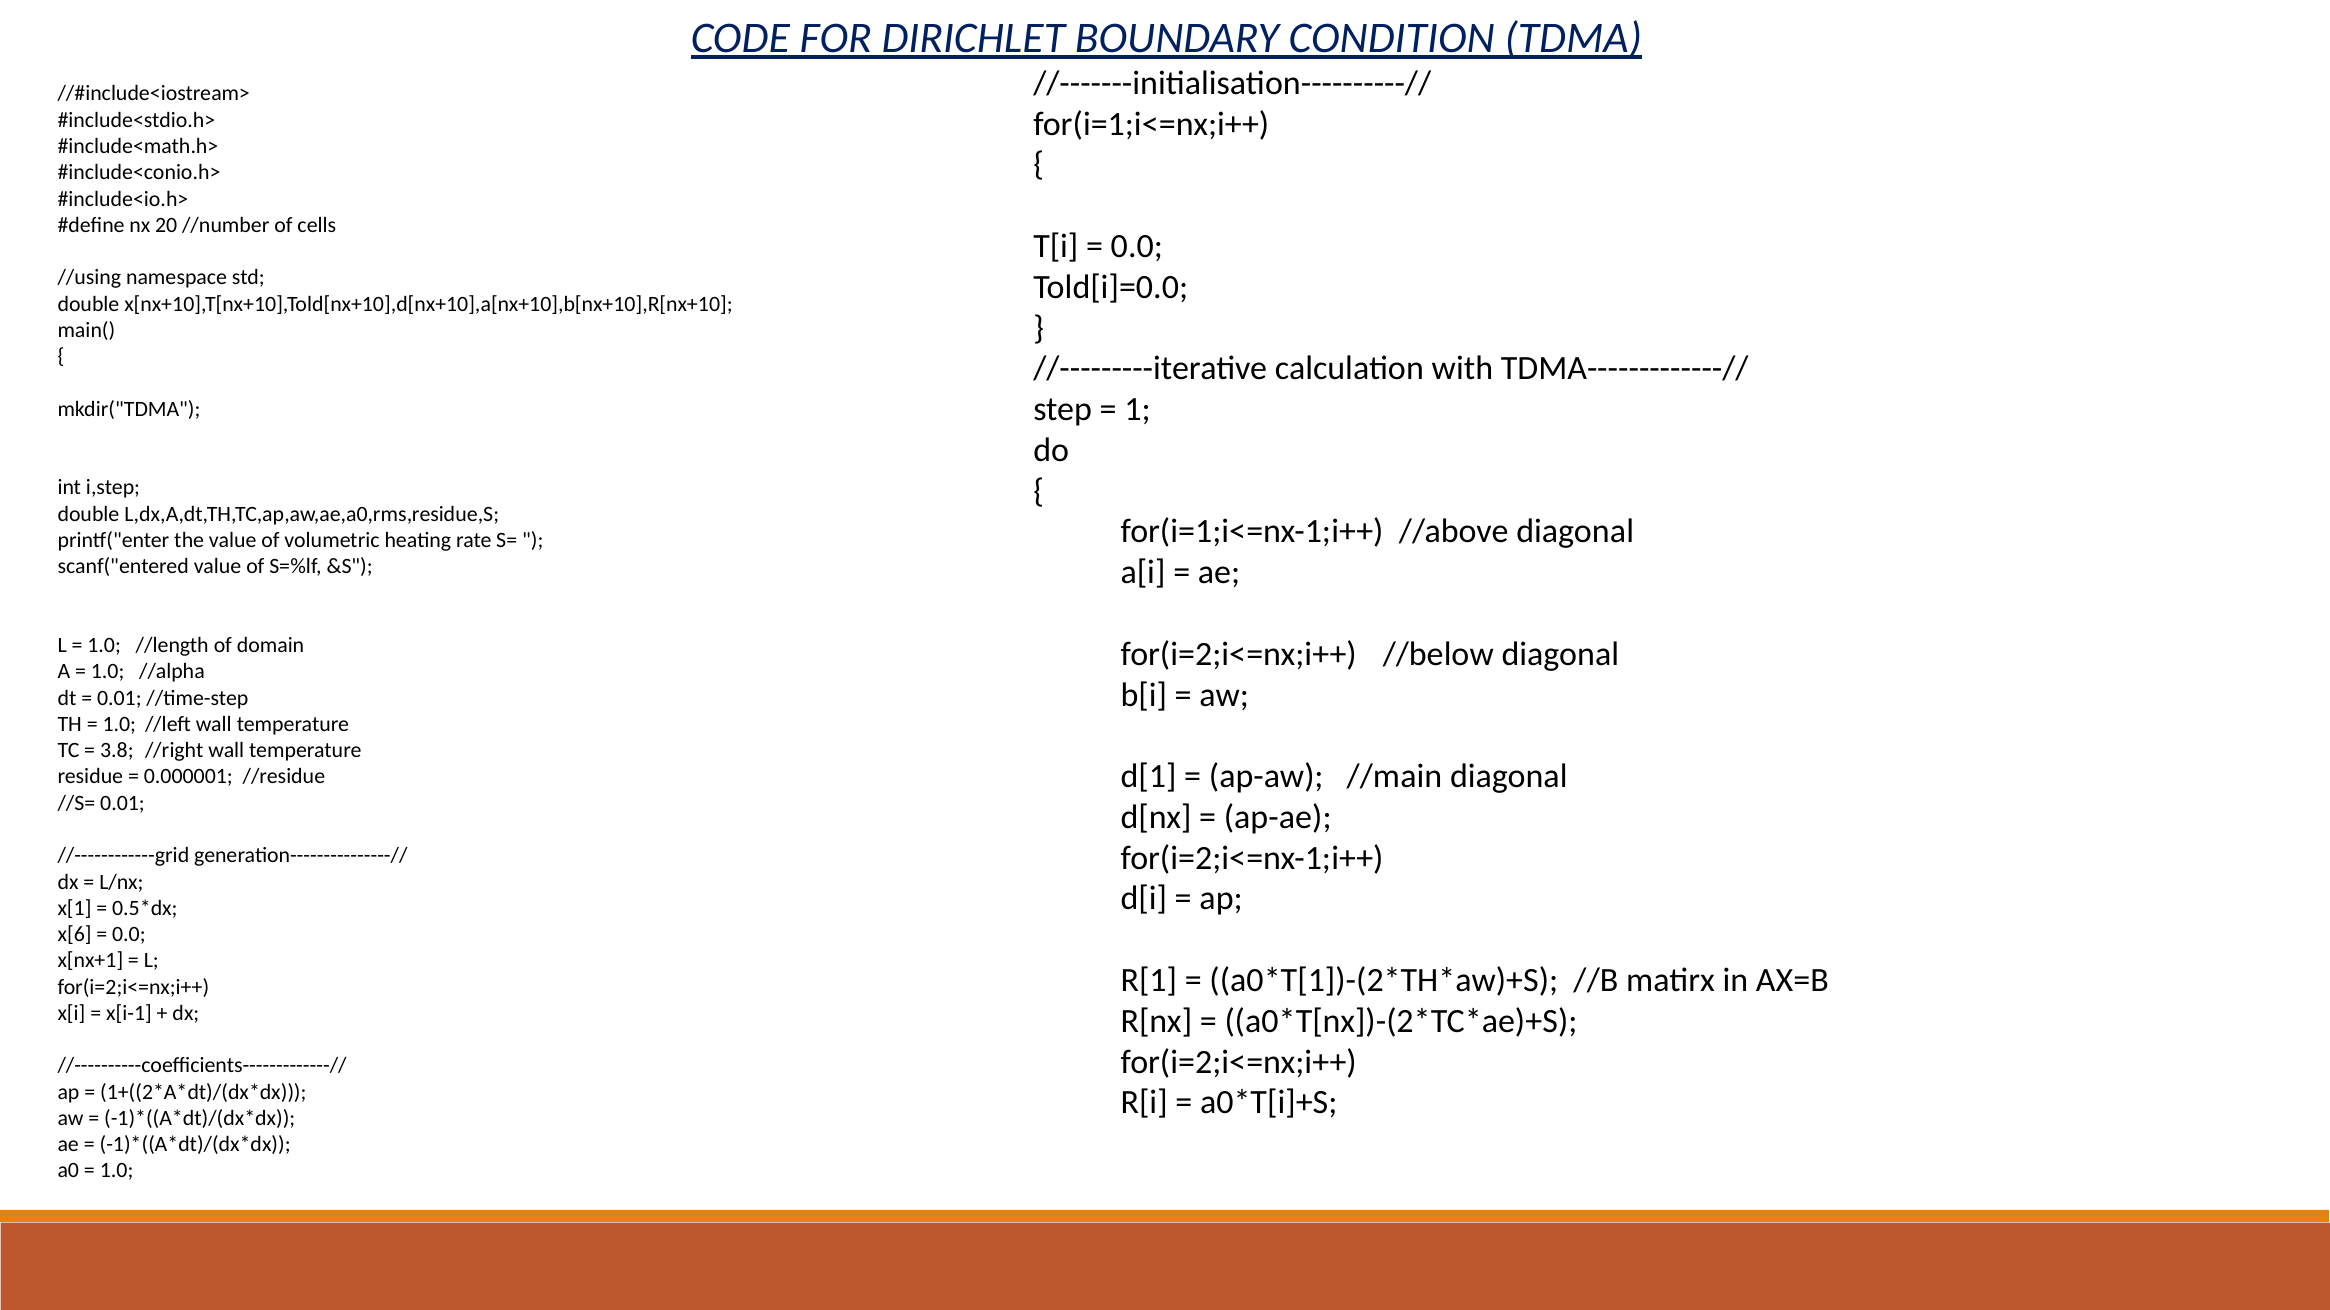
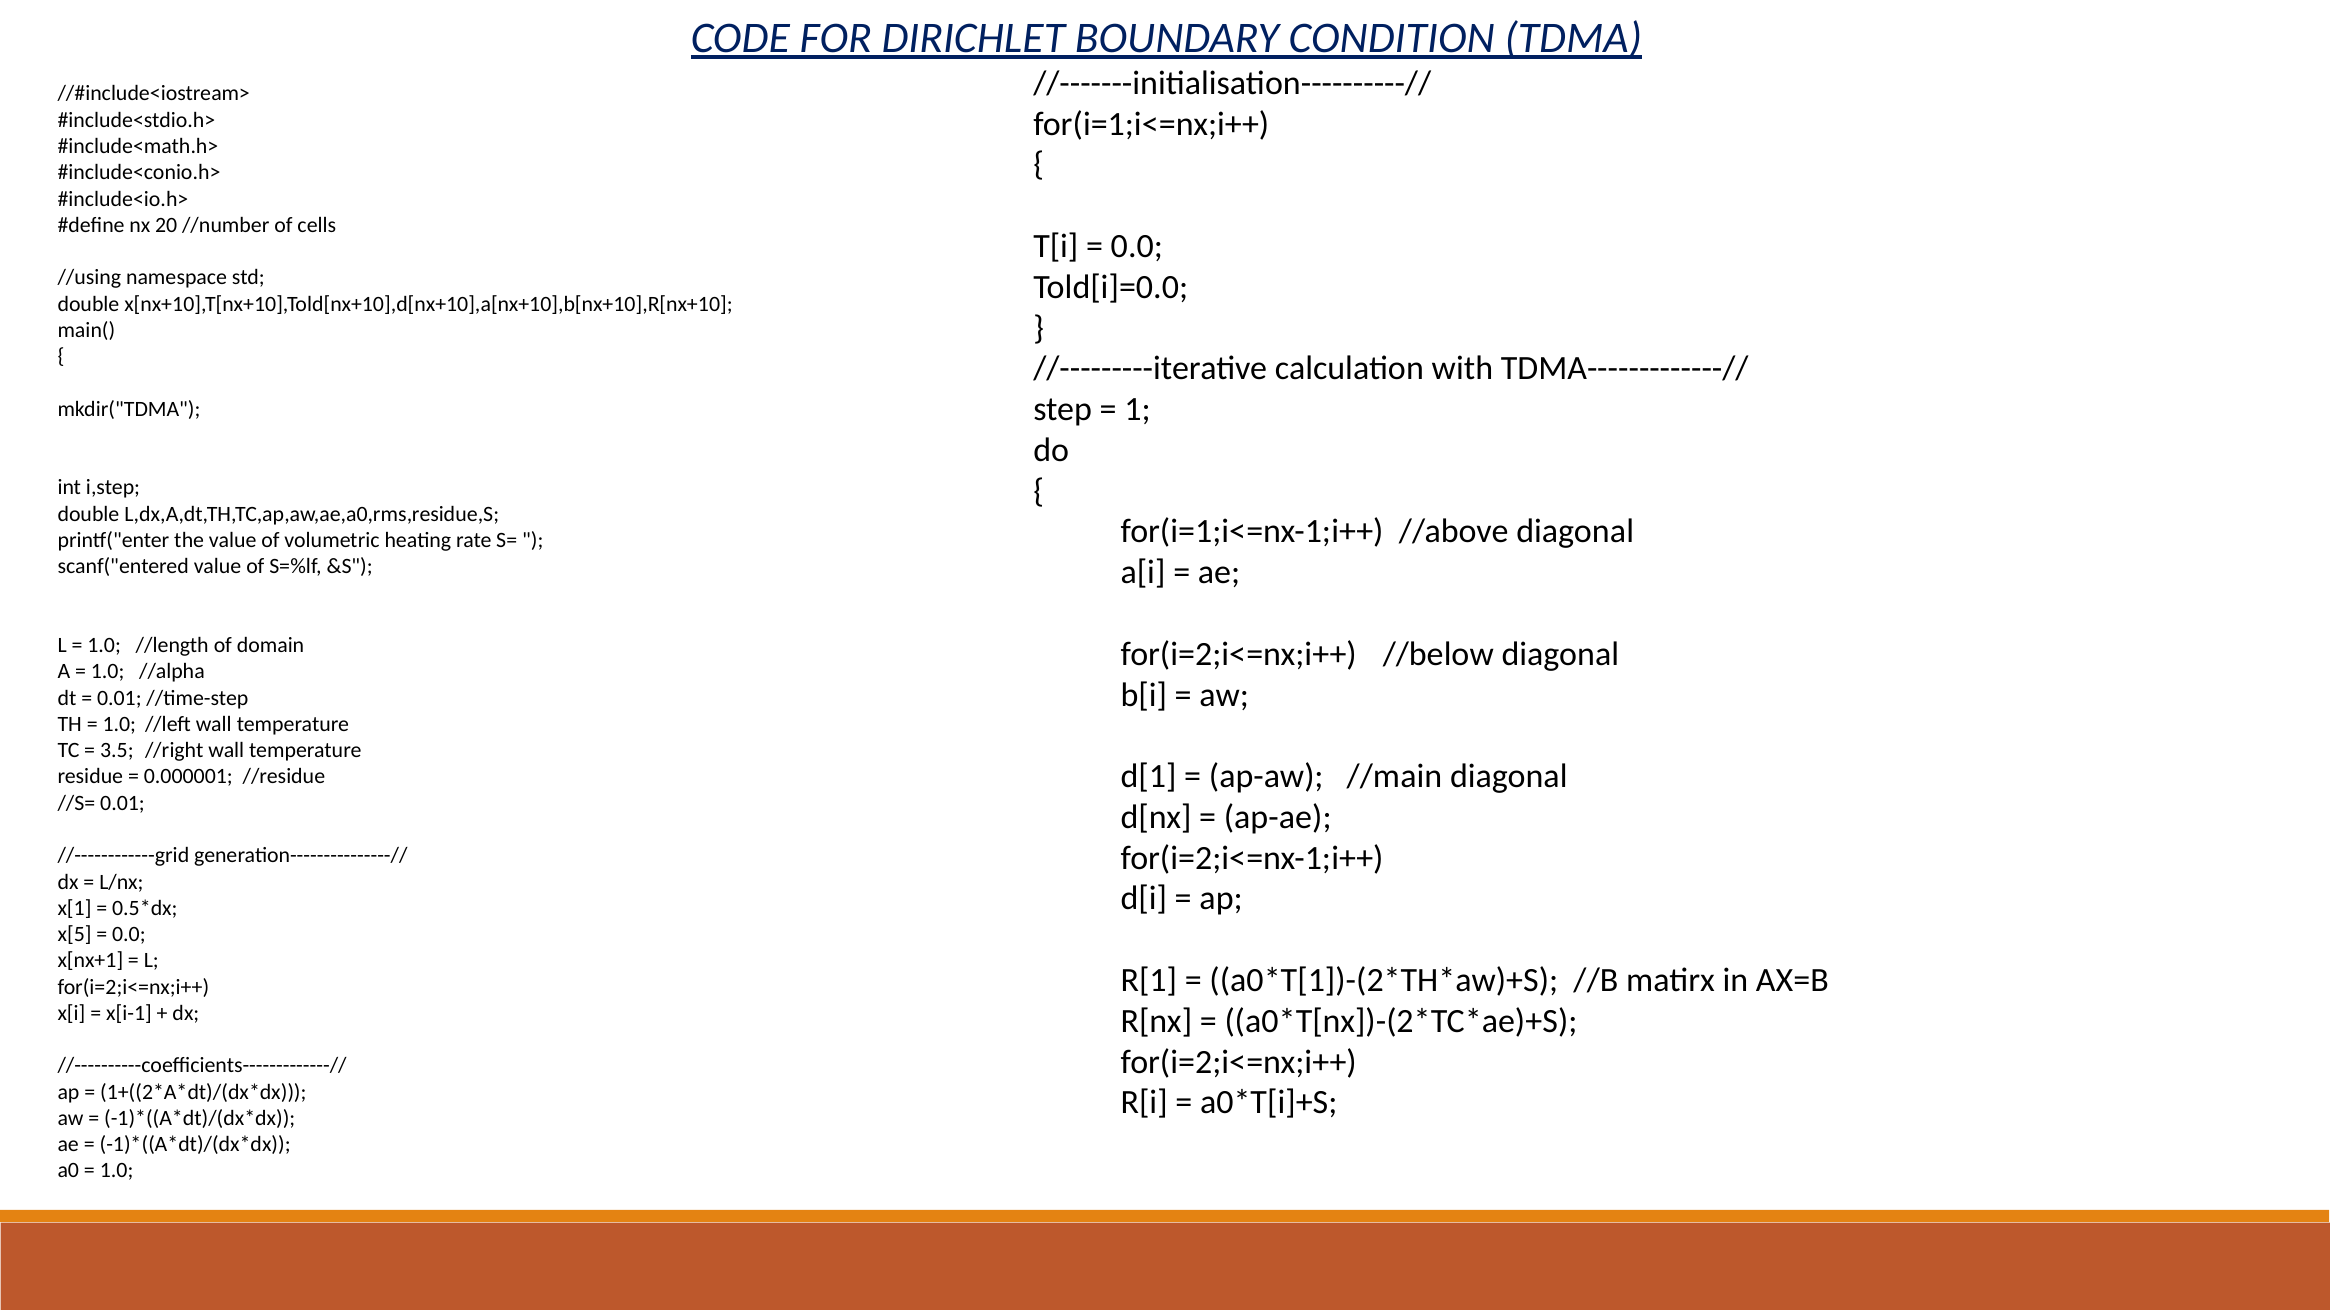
3.8: 3.8 -> 3.5
x[6: x[6 -> x[5
